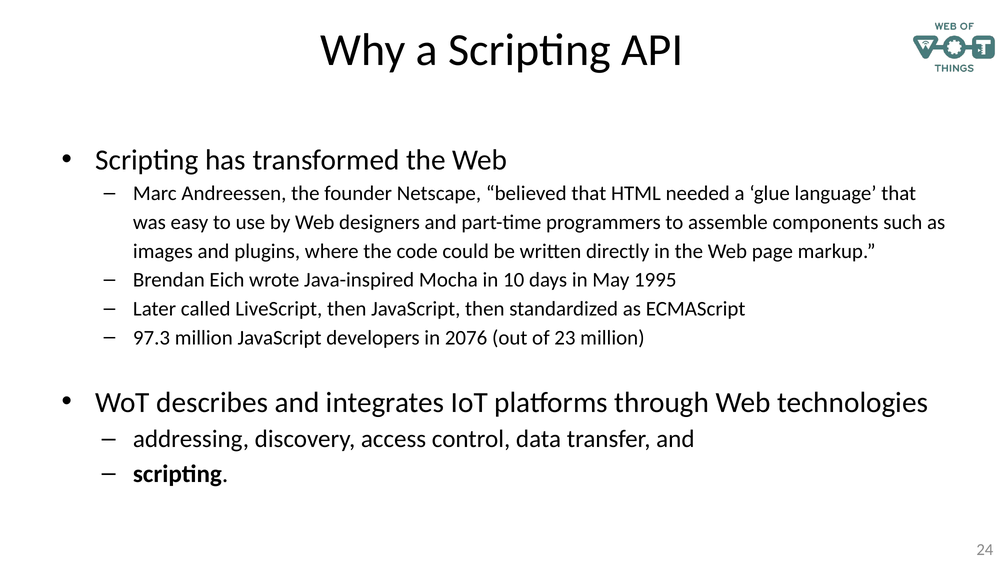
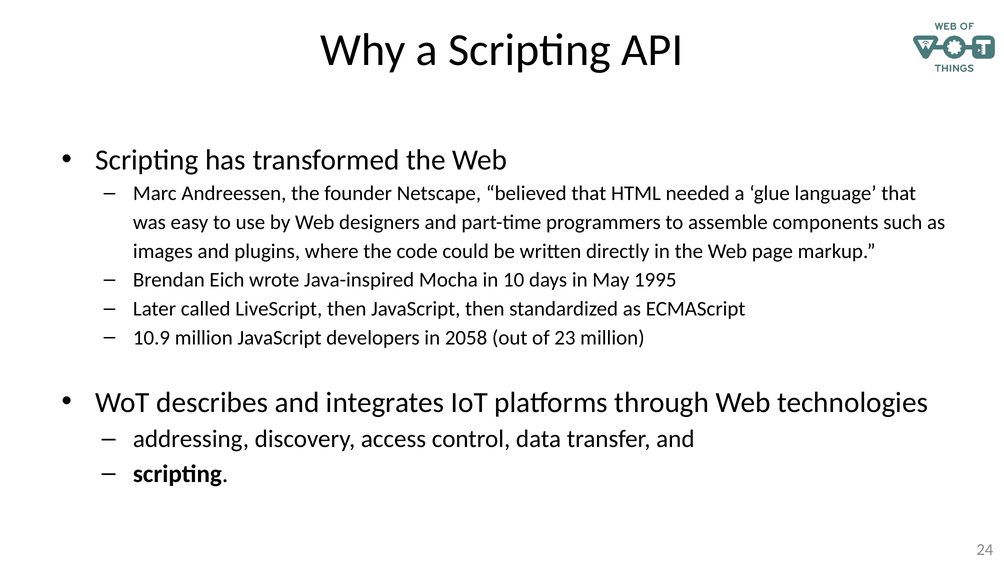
97.3: 97.3 -> 10.9
2076: 2076 -> 2058
